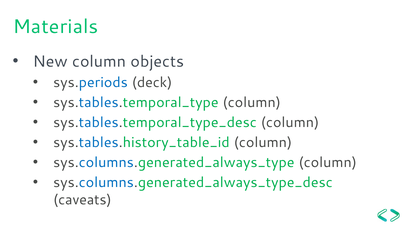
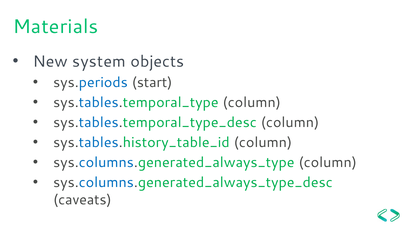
New column: column -> system
deck: deck -> start
